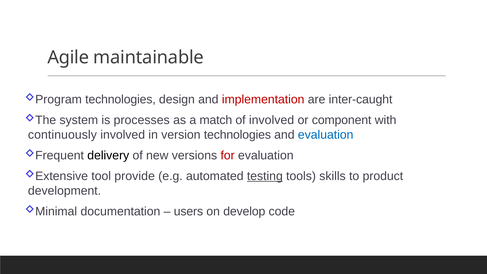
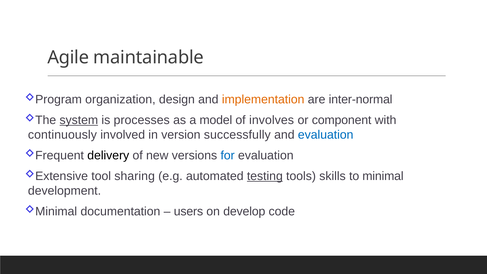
technologies at (120, 99): technologies -> organization
implementation colour: red -> orange
inter-caught: inter-caught -> inter-normal
system underline: none -> present
match: match -> model
of involved: involved -> involves
version technologies: technologies -> successfully
for colour: red -> blue
provide: provide -> sharing
product: product -> minimal
